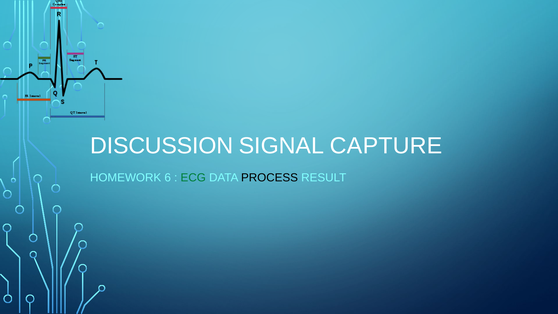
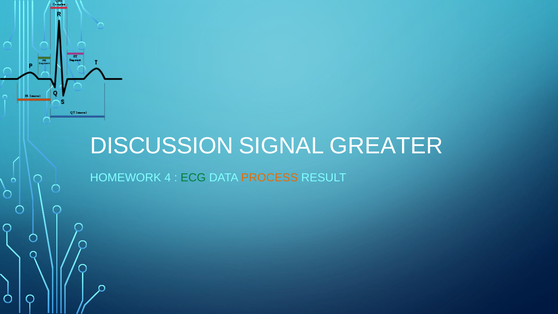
CAPTURE: CAPTURE -> GREATER
6: 6 -> 4
PROCESS colour: black -> orange
